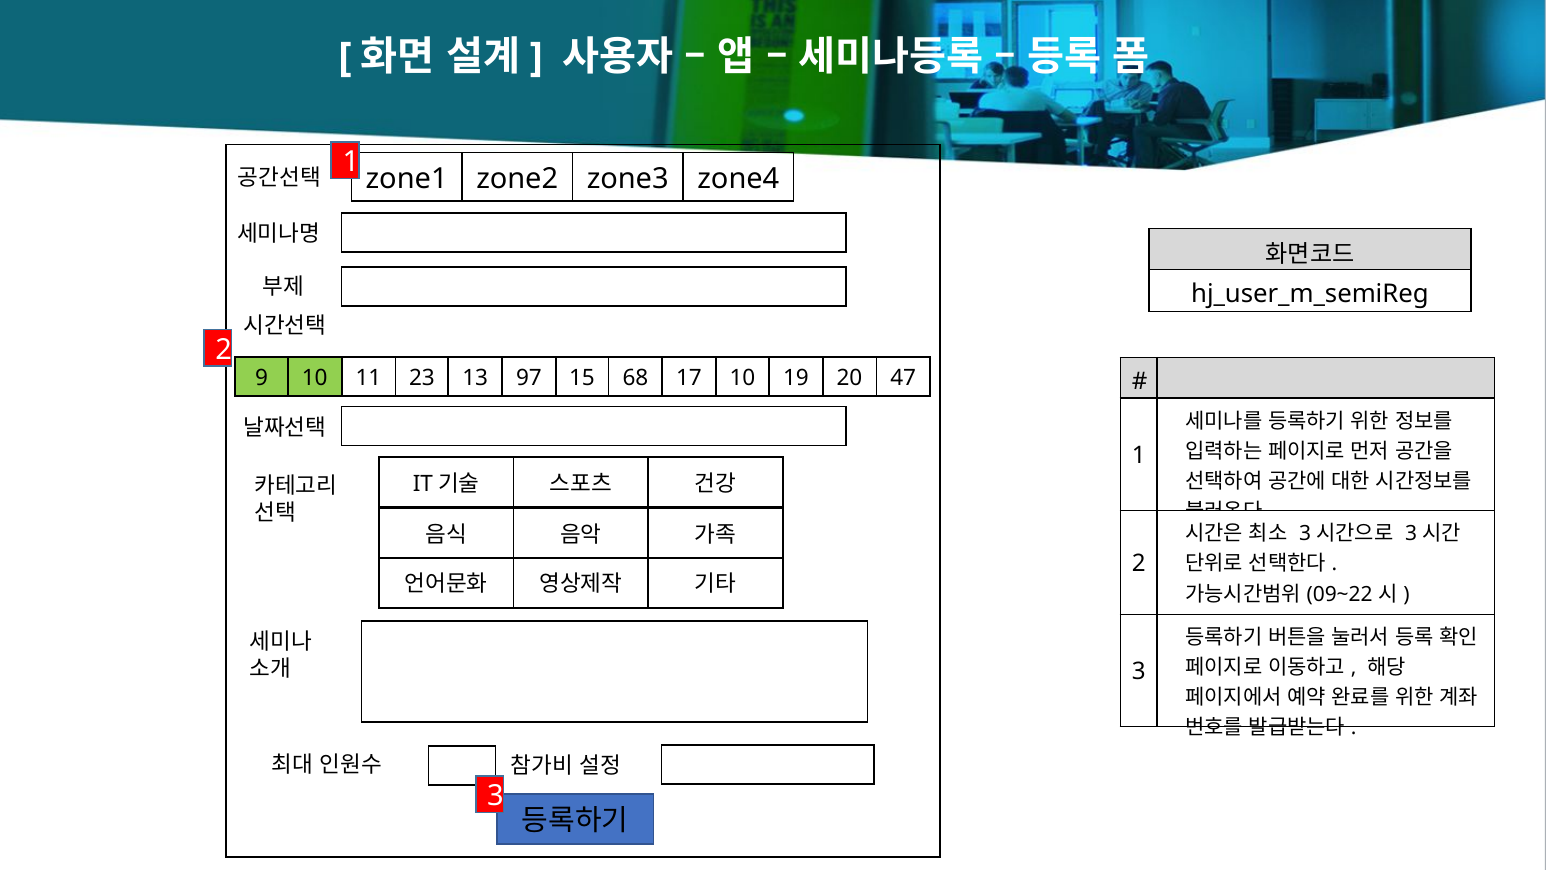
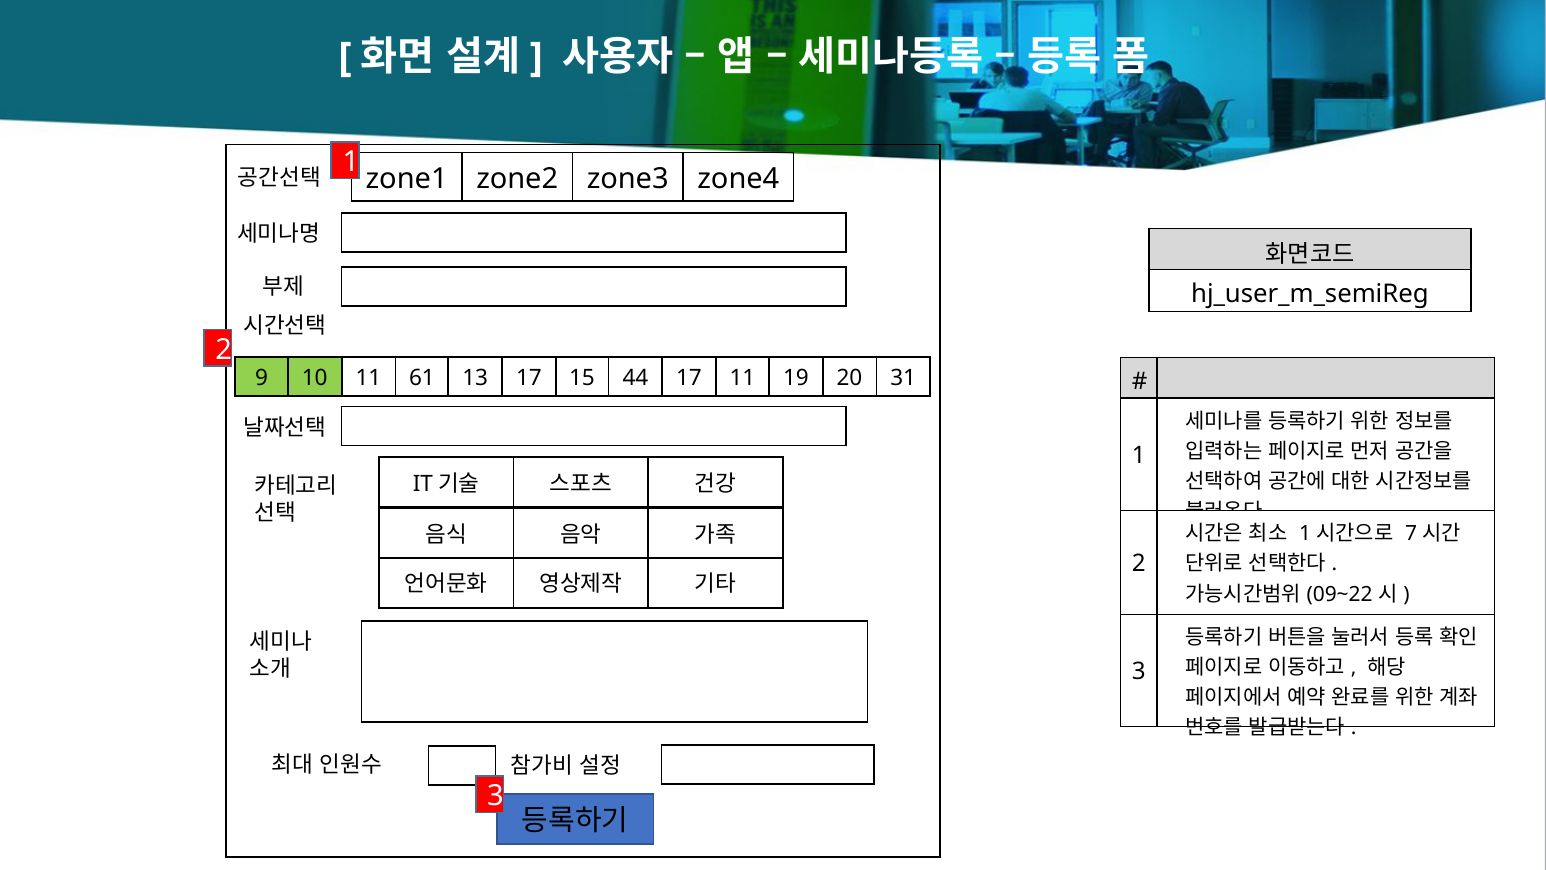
23: 23 -> 61
13 97: 97 -> 17
68: 68 -> 44
17 10: 10 -> 11
47: 47 -> 31
3 at (1305, 533): 3 -> 1
3 at (1411, 533): 3 -> 7
